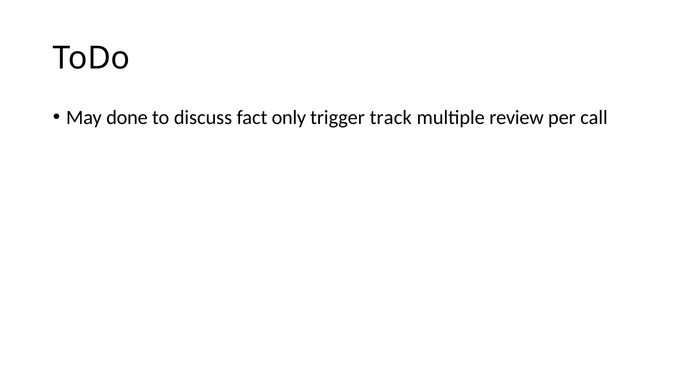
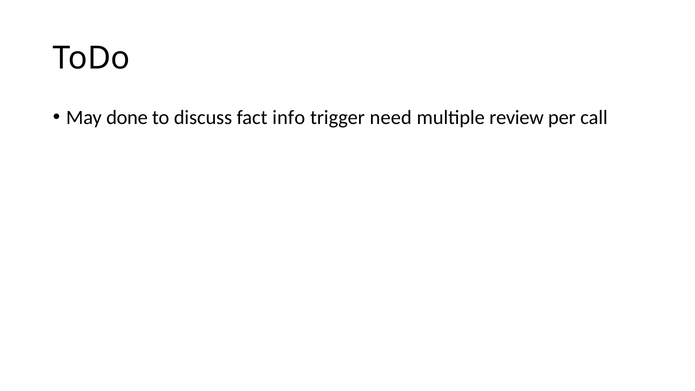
only: only -> info
track: track -> need
